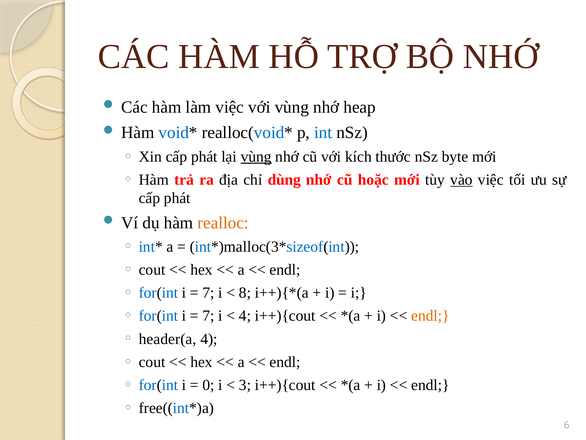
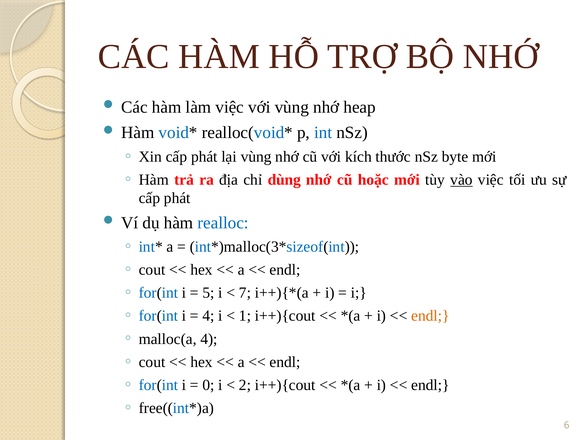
vùng at (256, 156) underline: present -> none
realloc colour: orange -> blue
7 at (209, 292): 7 -> 5
8: 8 -> 7
7 at (209, 315): 7 -> 4
4 at (245, 315): 4 -> 1
header(a: header(a -> malloc(a
3: 3 -> 2
